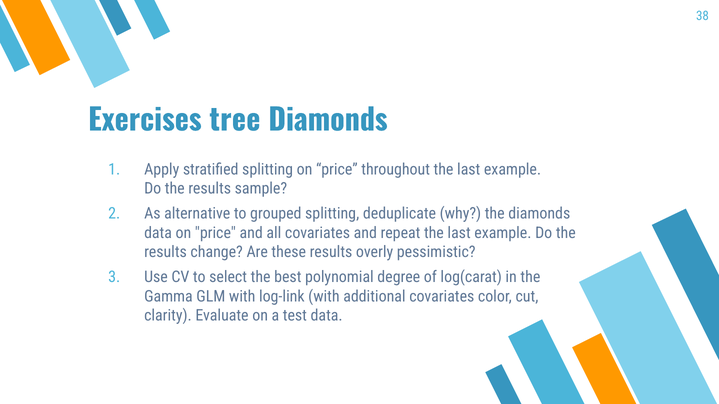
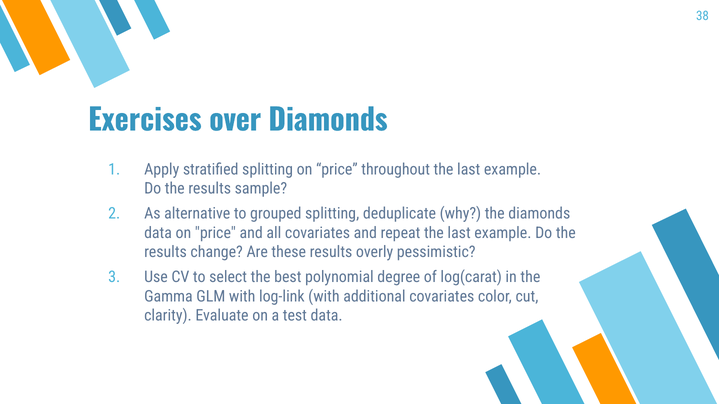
tree: tree -> over
